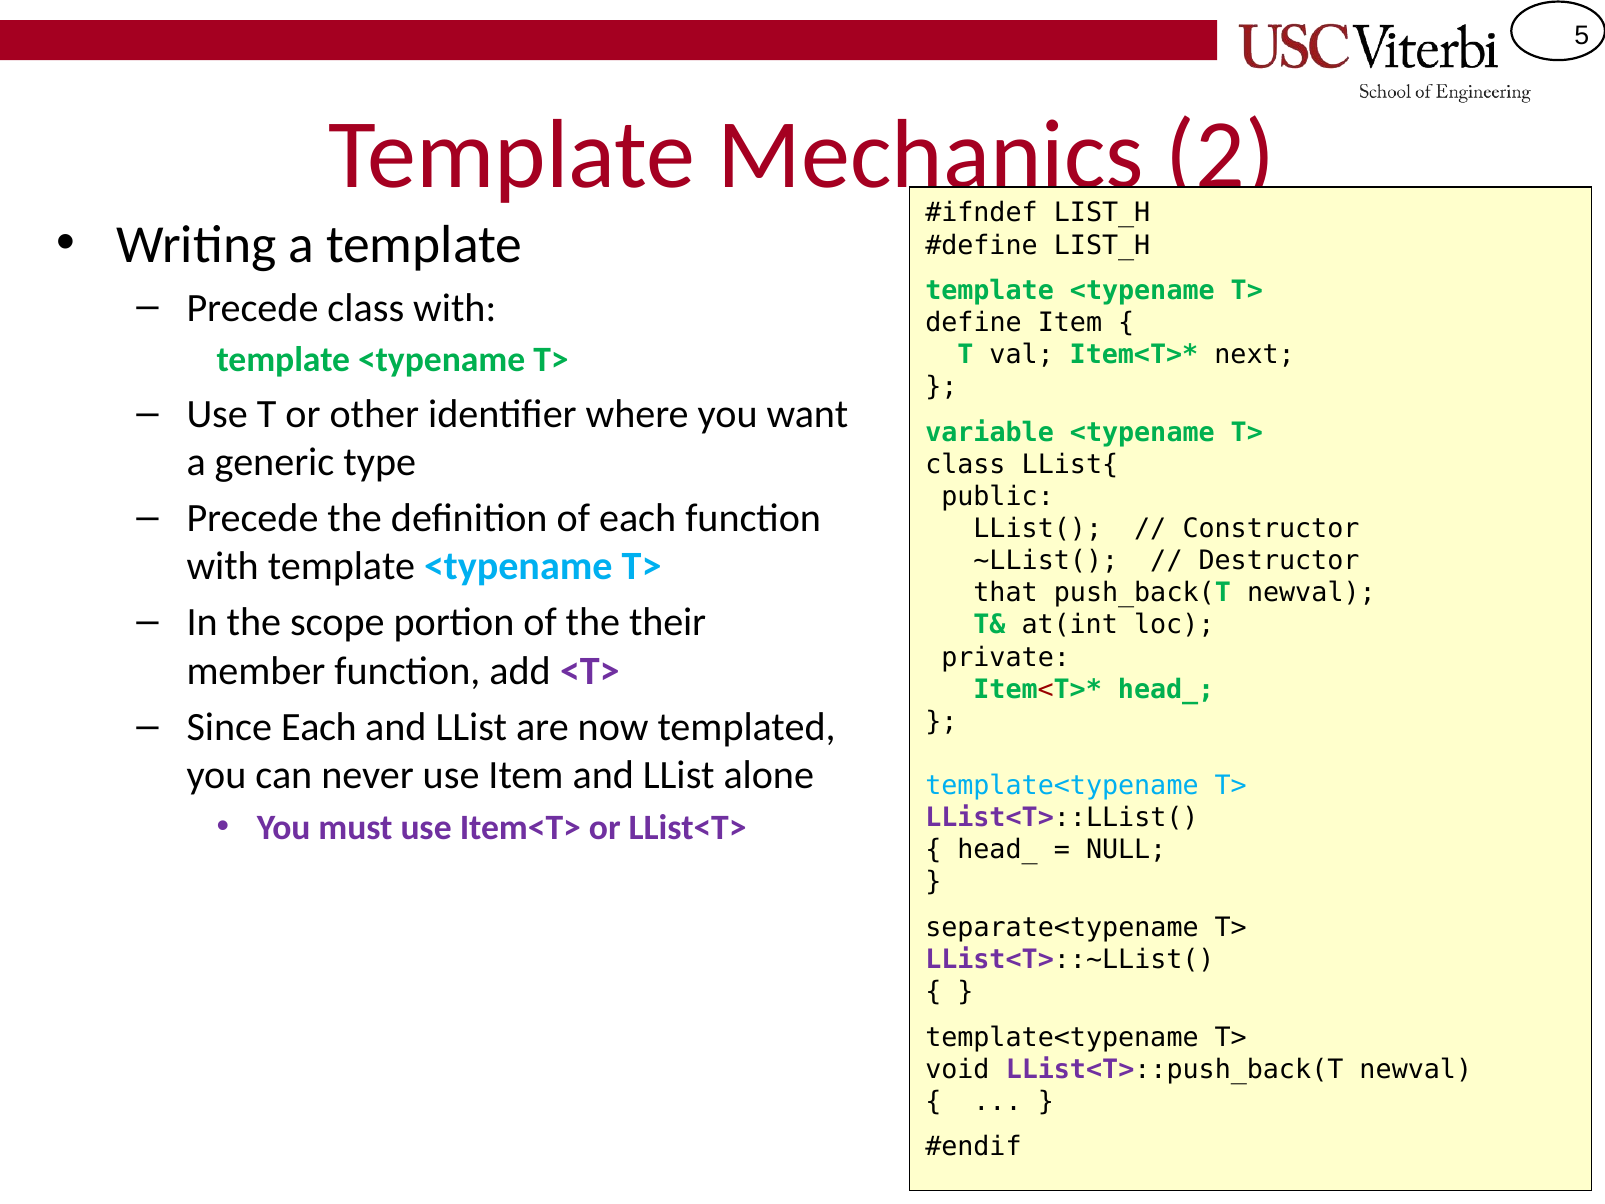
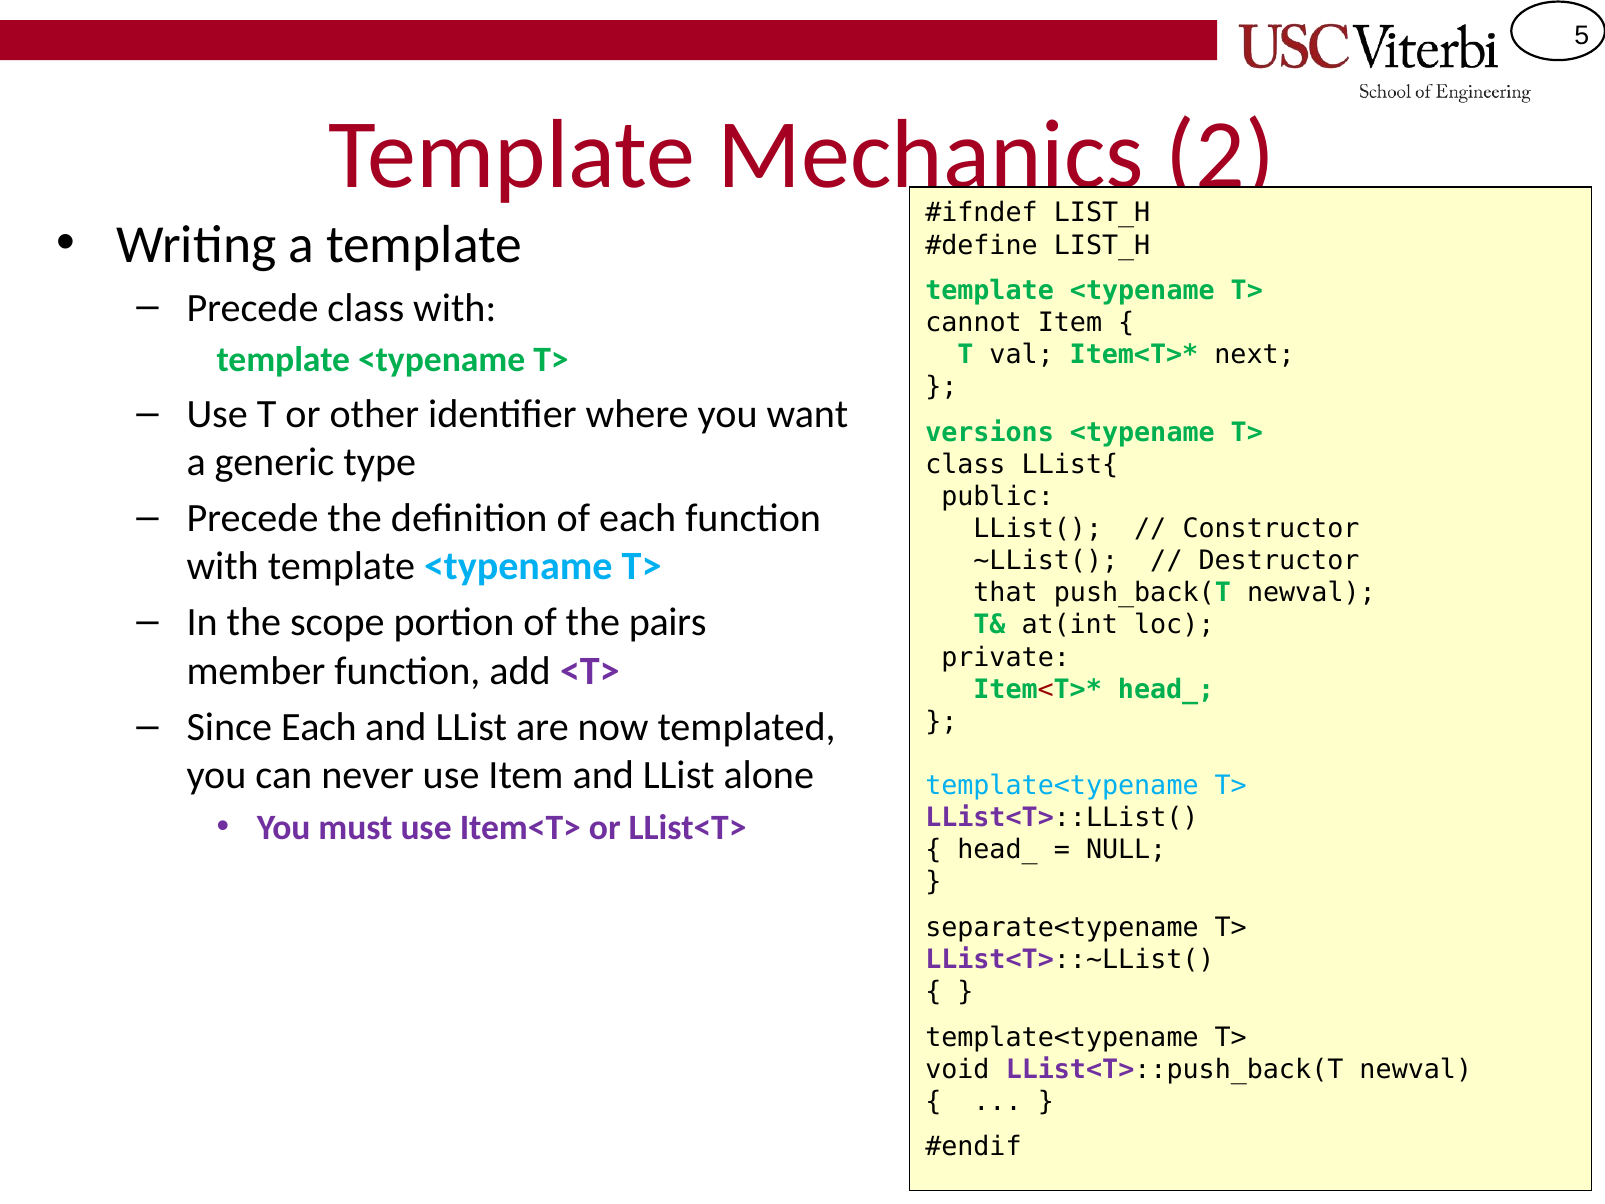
define: define -> cannot
variable: variable -> versions
their: their -> pairs
